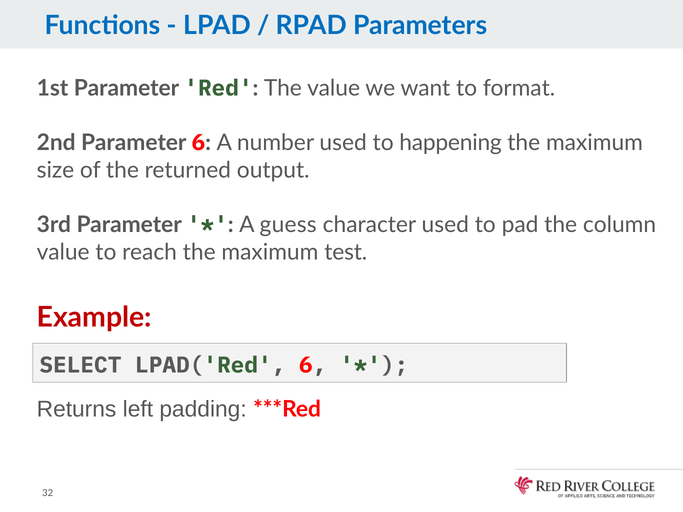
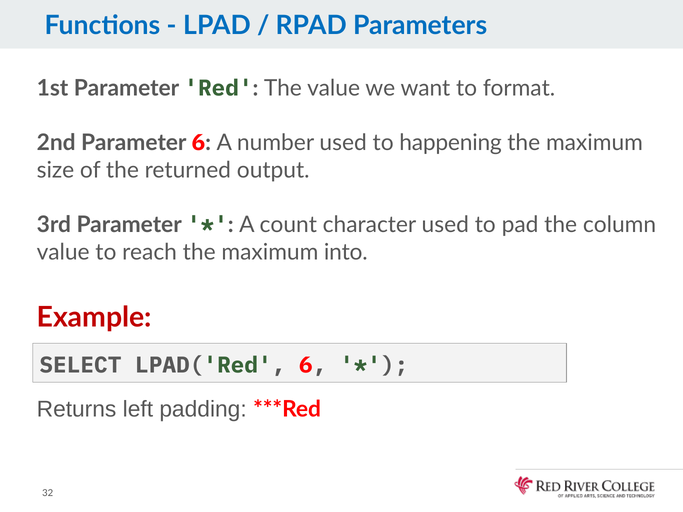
guess: guess -> count
test: test -> into
